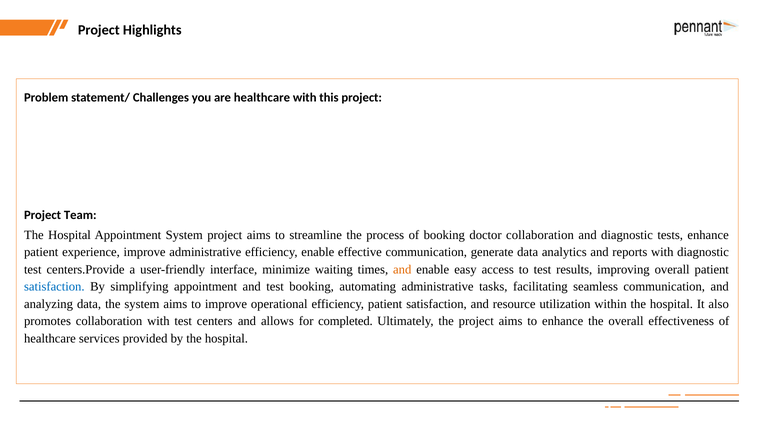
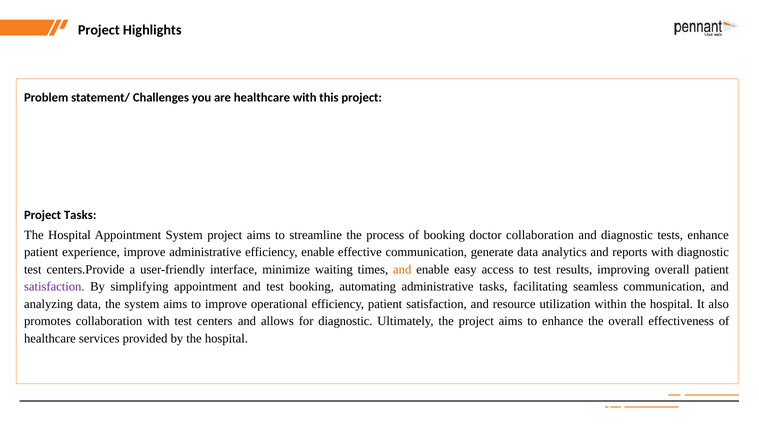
Project Team: Team -> Tasks
satisfaction at (54, 287) colour: blue -> purple
for completed: completed -> diagnostic
